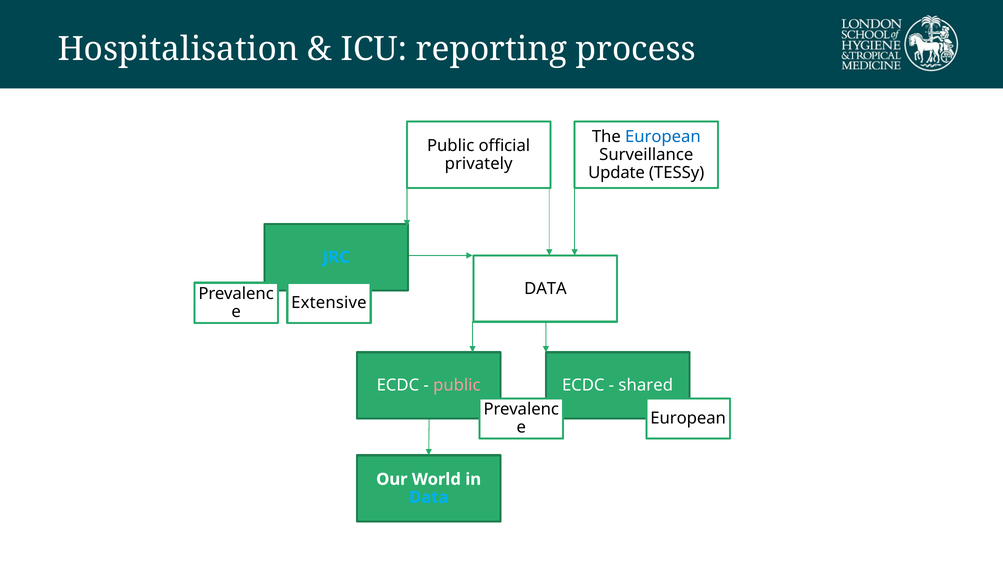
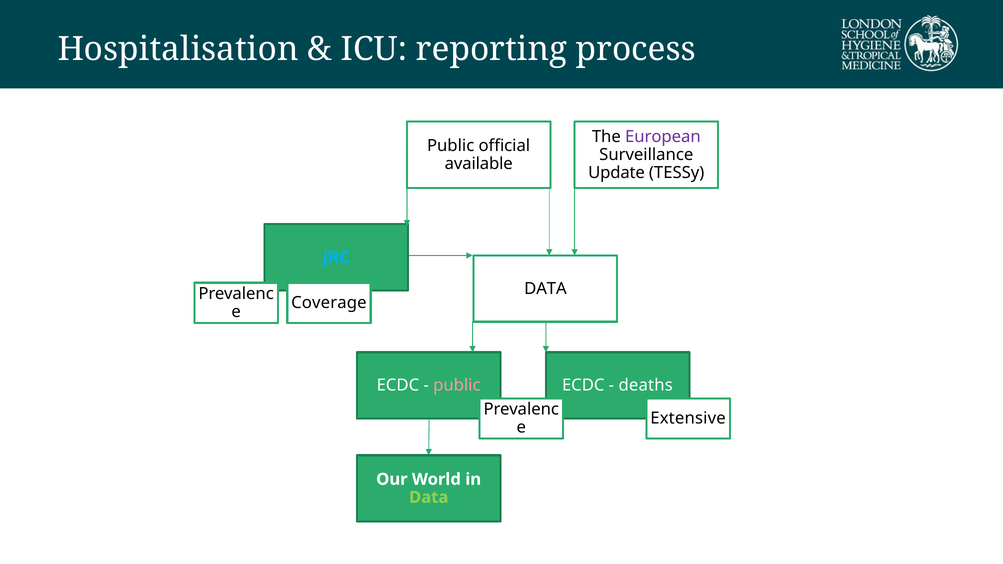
European at (663, 137) colour: blue -> purple
privately: privately -> available
Extensive: Extensive -> Coverage
shared: shared -> deaths
European at (688, 419): European -> Extensive
Data at (429, 497) colour: light blue -> light green
